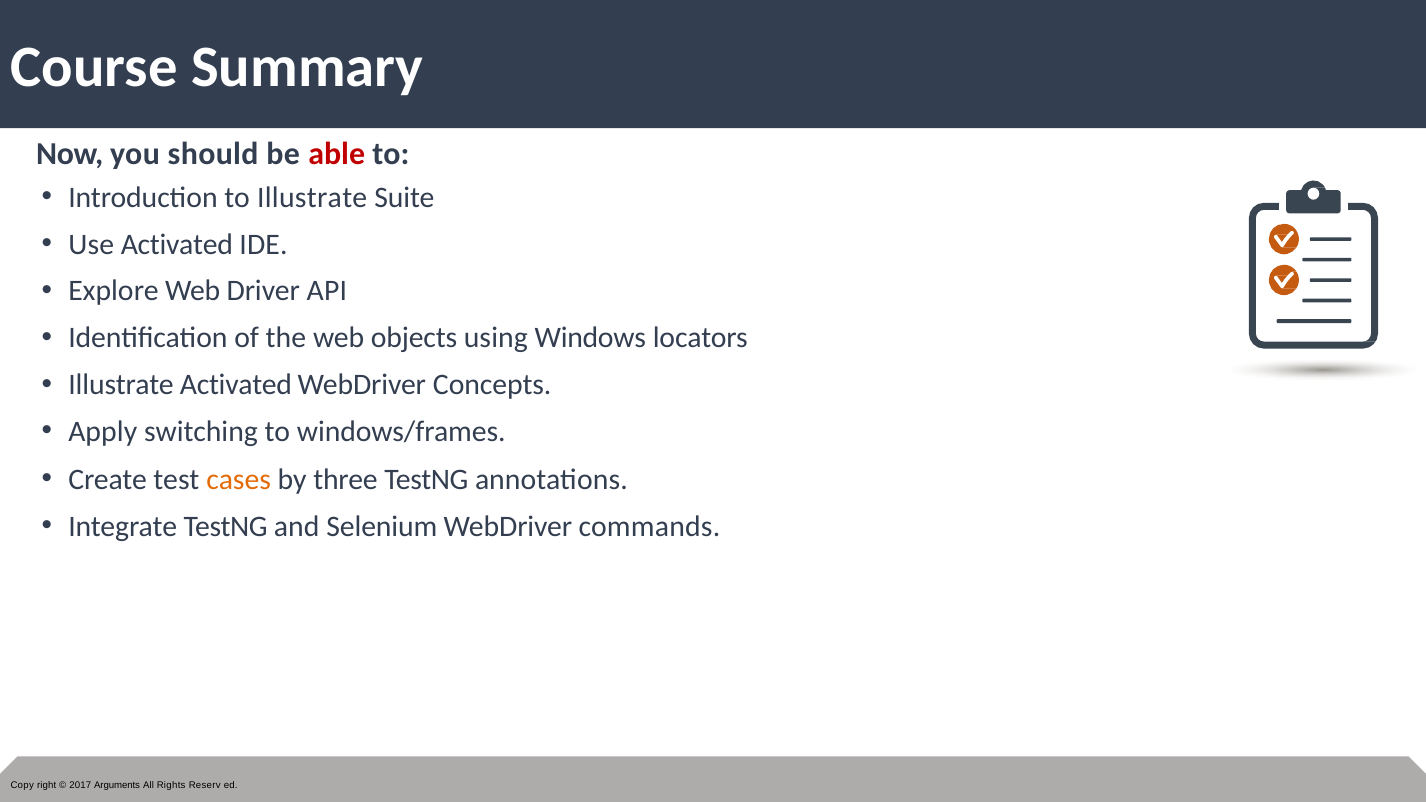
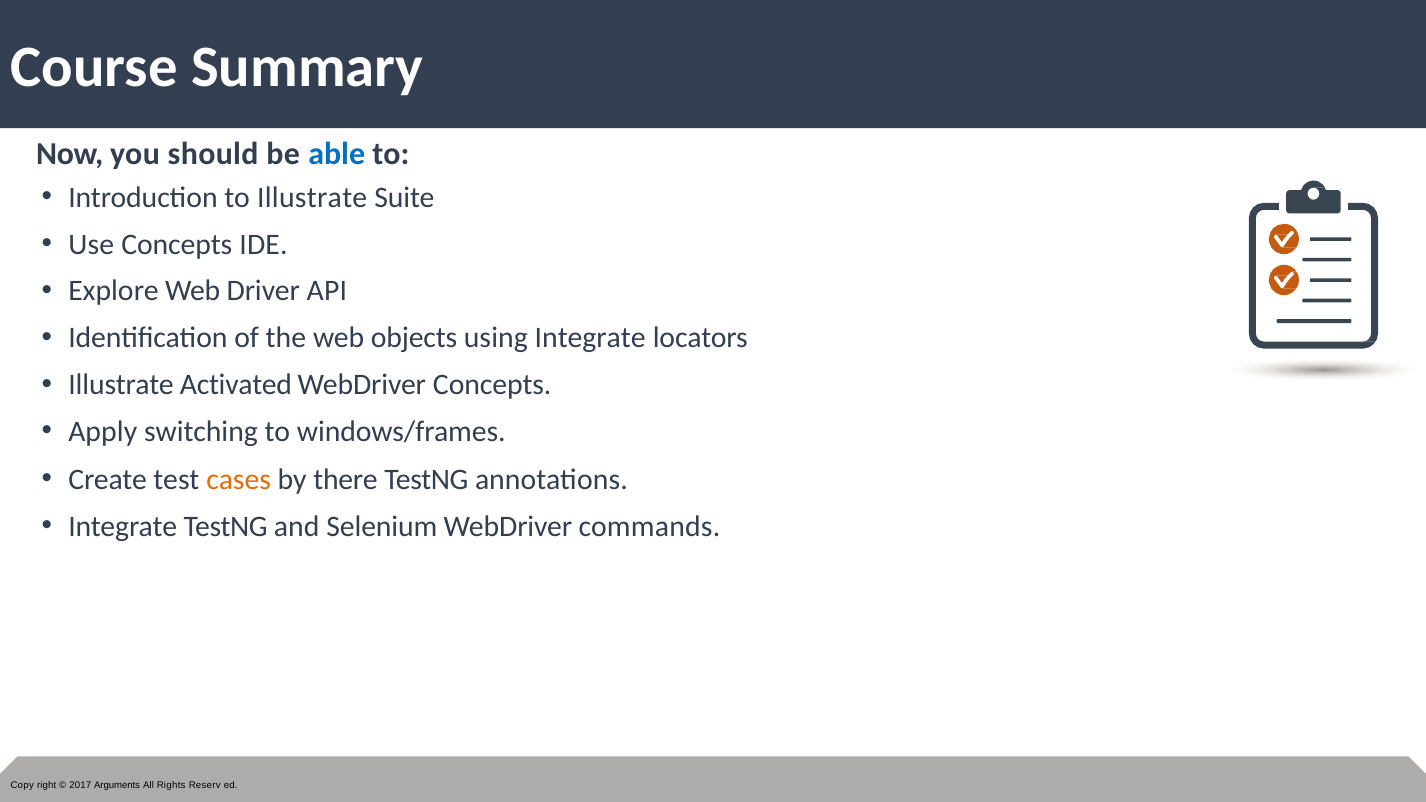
able colour: red -> blue
Use Activated: Activated -> Concepts
using Windows: Windows -> Integrate
three: three -> there
